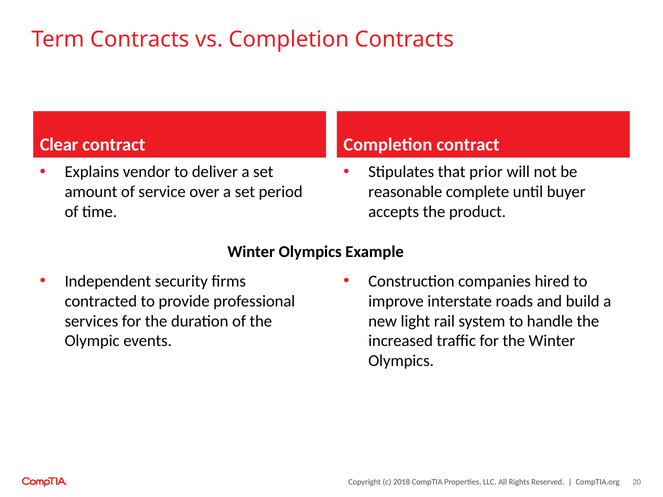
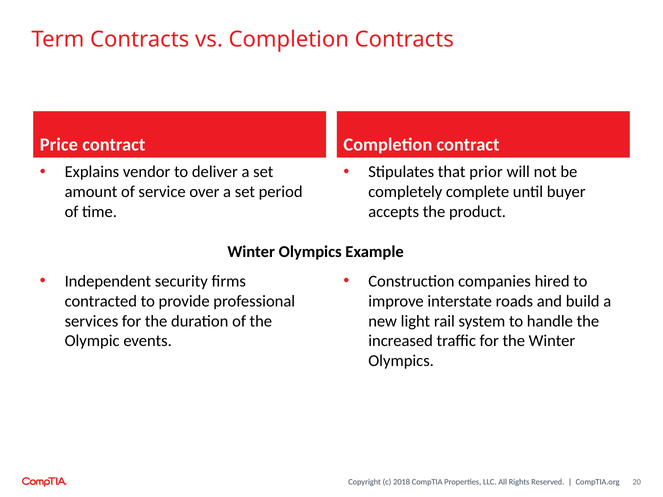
Clear: Clear -> Price
reasonable: reasonable -> completely
